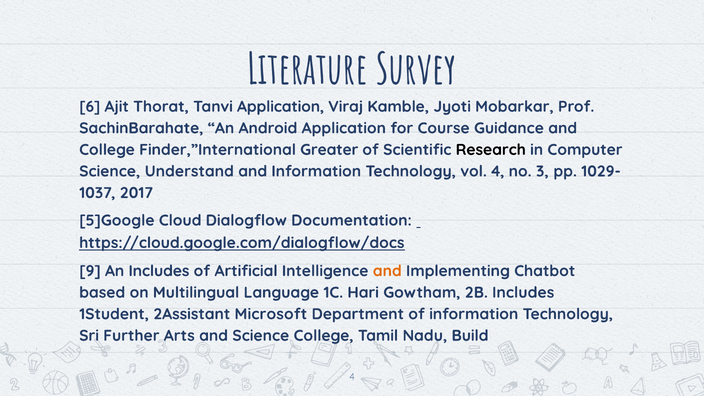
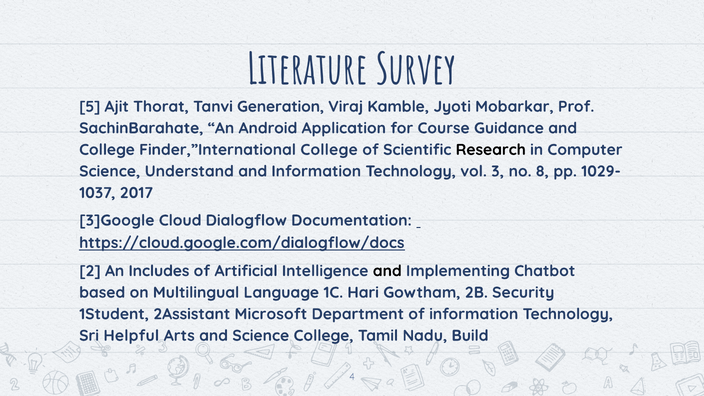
6: 6 -> 5
Tanvi Application: Application -> Generation
Finder,”International Greater: Greater -> College
vol 4: 4 -> 3
3: 3 -> 8
5]Google: 5]Google -> 3]Google
9: 9 -> 2
and at (387, 271) colour: orange -> black
2B Includes: Includes -> Security
Further: Further -> Helpful
